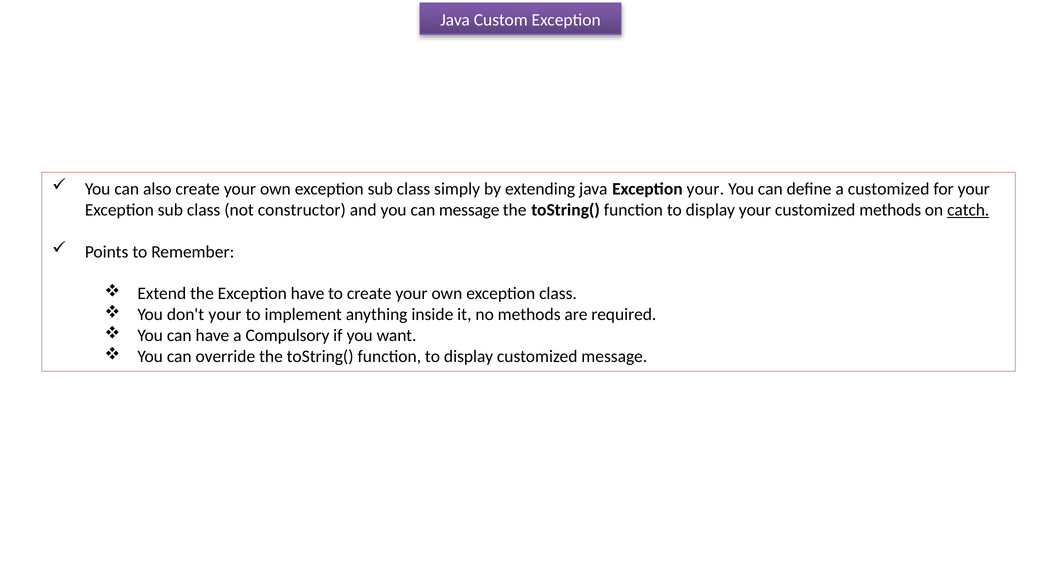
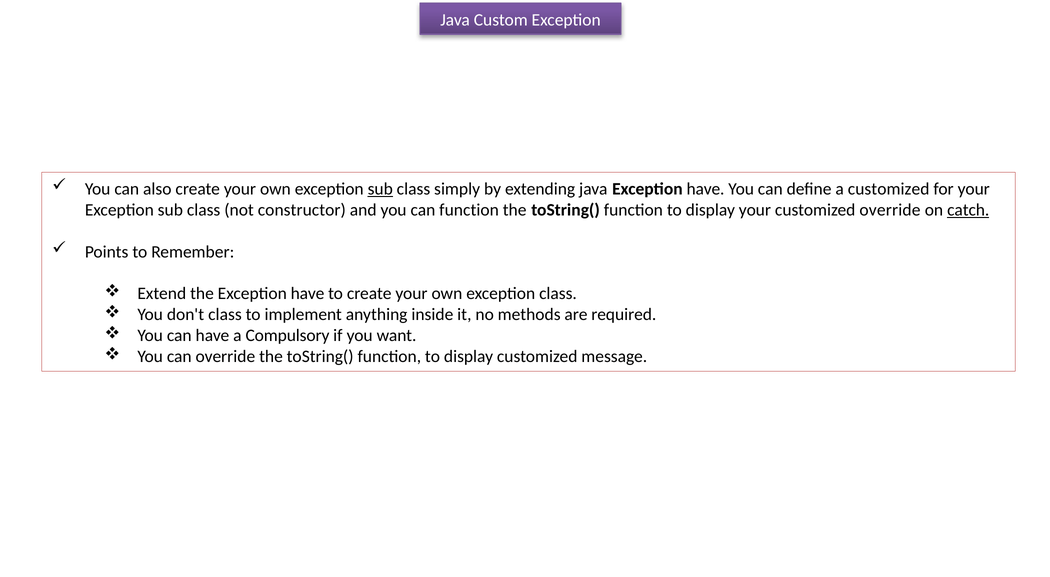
sub at (380, 189) underline: none -> present
java Exception your: your -> have
can message: message -> function
customized methods: methods -> override
don't your: your -> class
